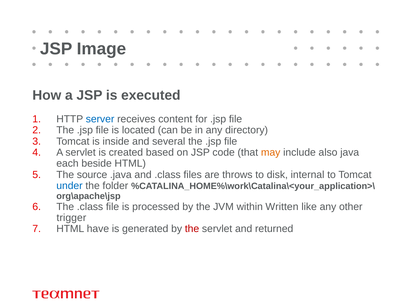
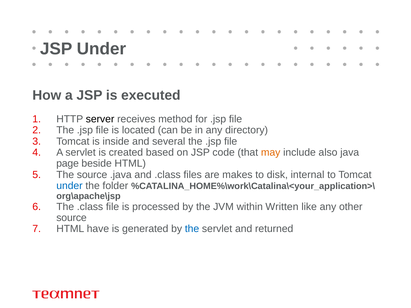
JSP Image: Image -> Under
server colour: blue -> black
content: content -> method
each: each -> page
throws: throws -> makes
trigger at (71, 218): trigger -> source
the at (192, 229) colour: red -> blue
